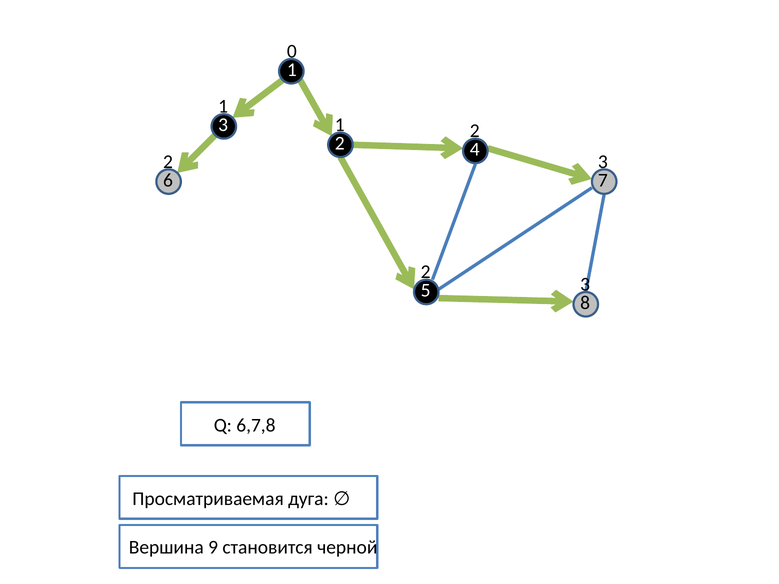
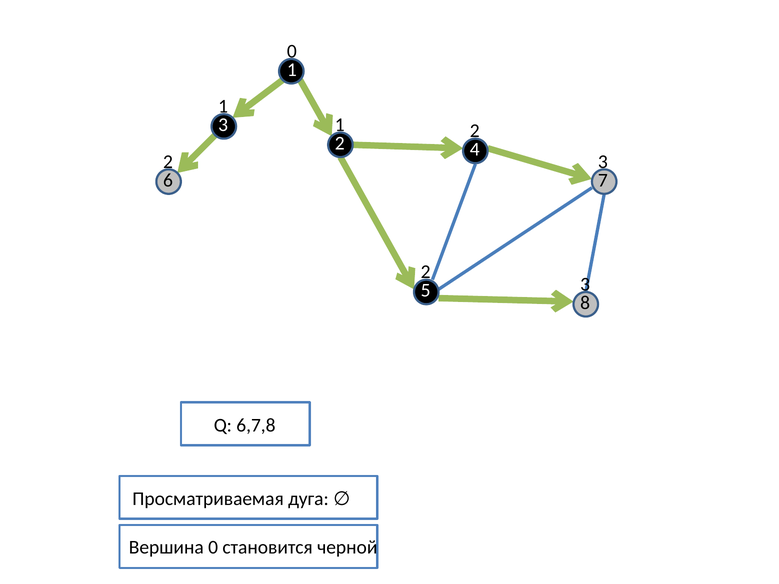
Вершина 9: 9 -> 0
